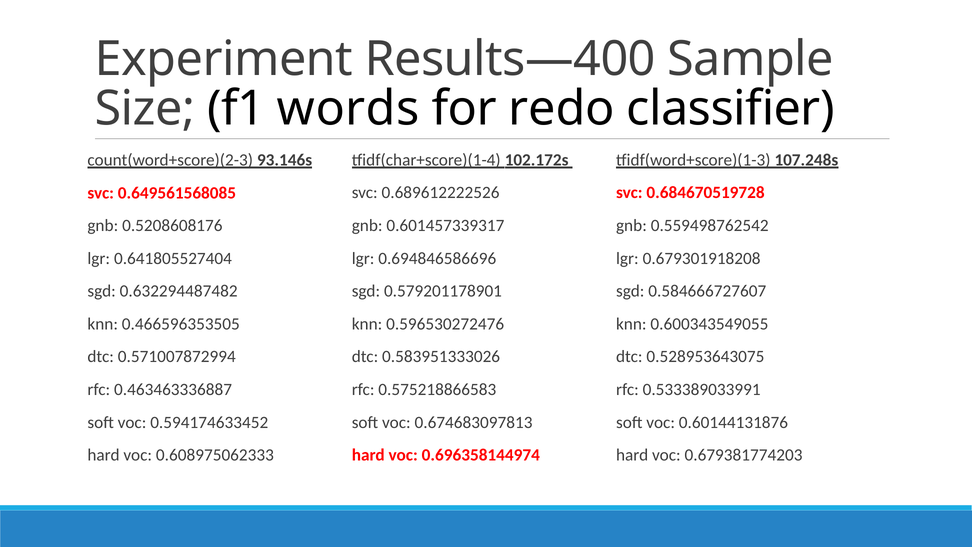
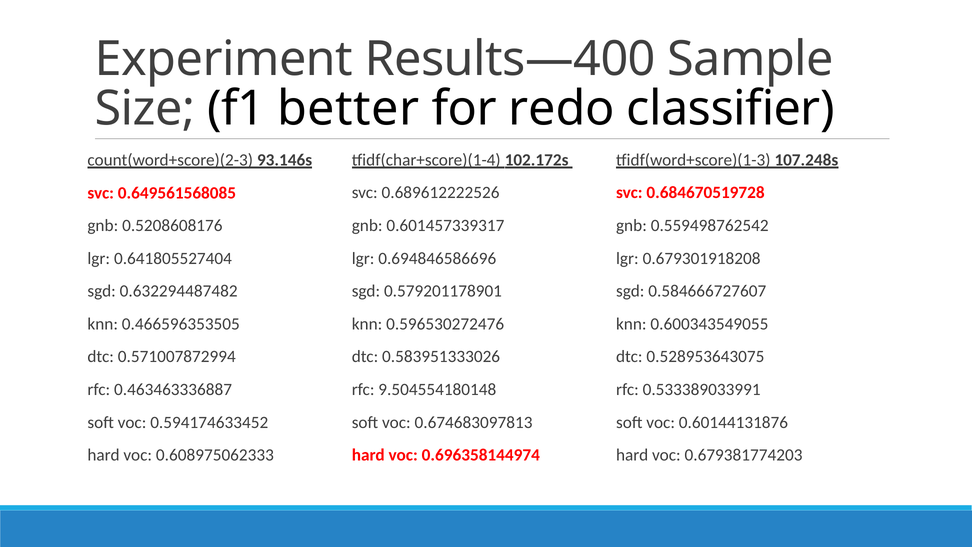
words: words -> better
0.575218866583: 0.575218866583 -> 9.504554180148
